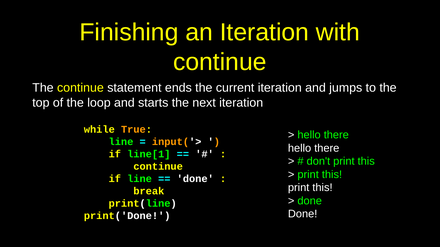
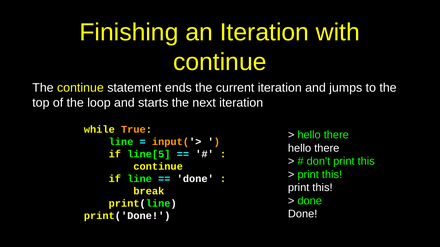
line[1: line[1 -> line[5
